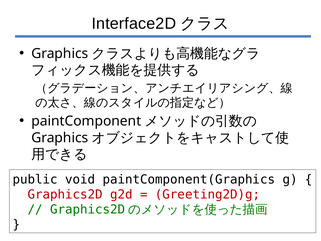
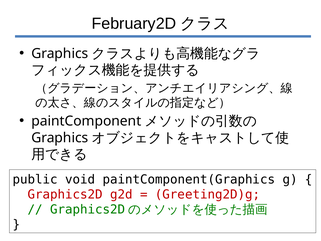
Interface2D: Interface2D -> February2D
